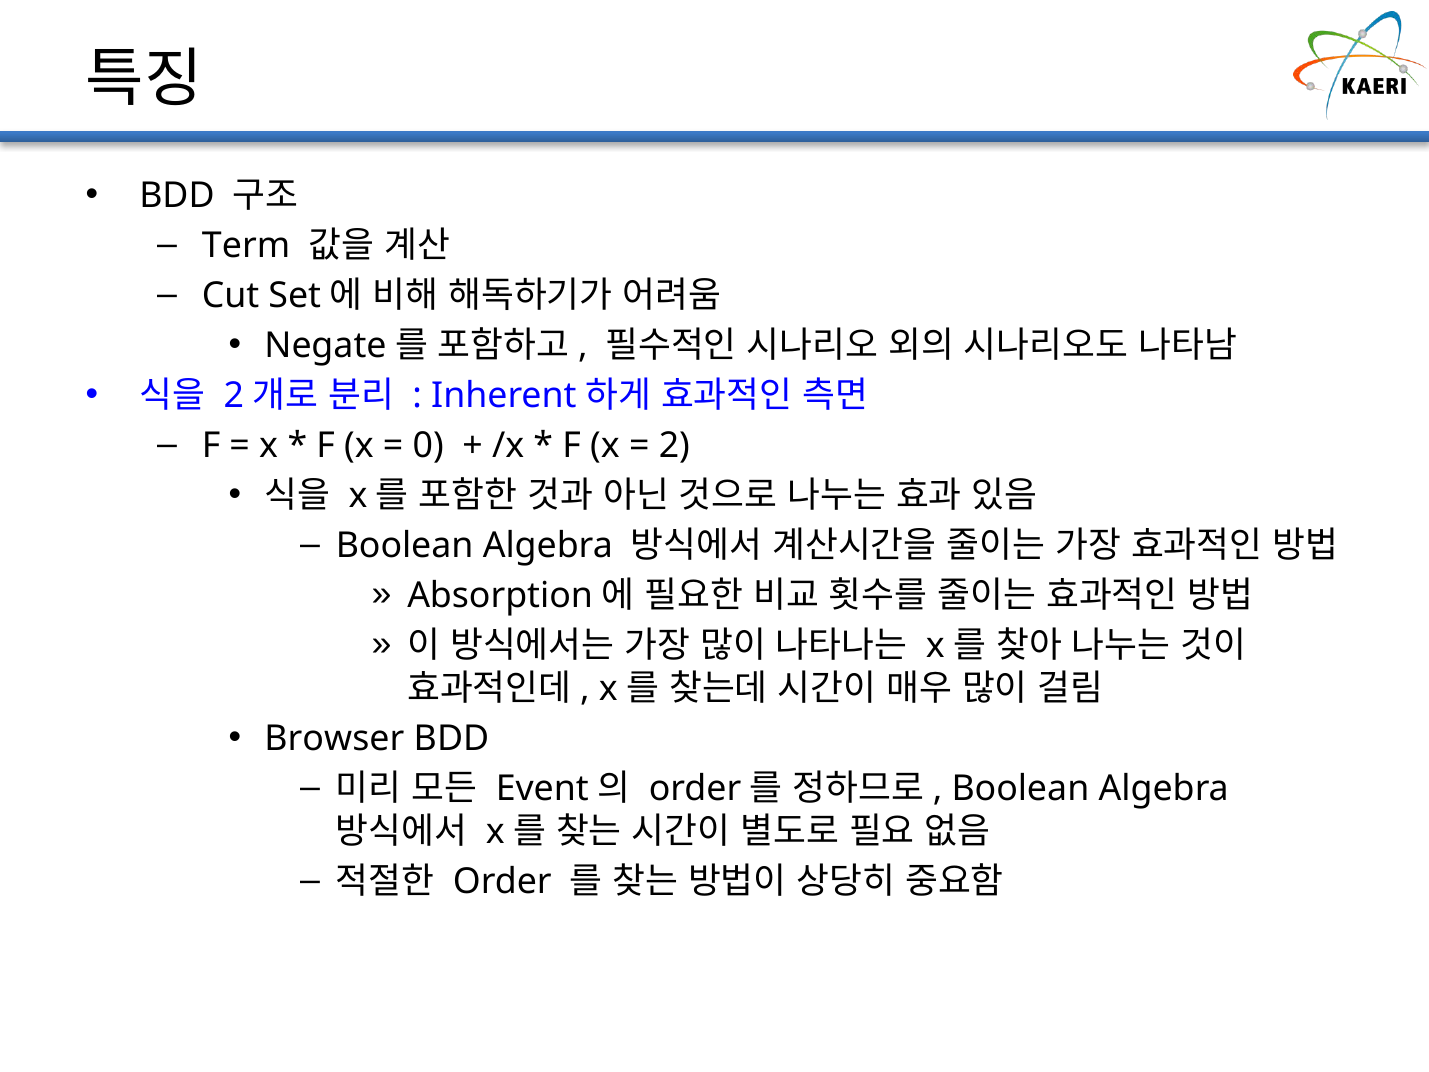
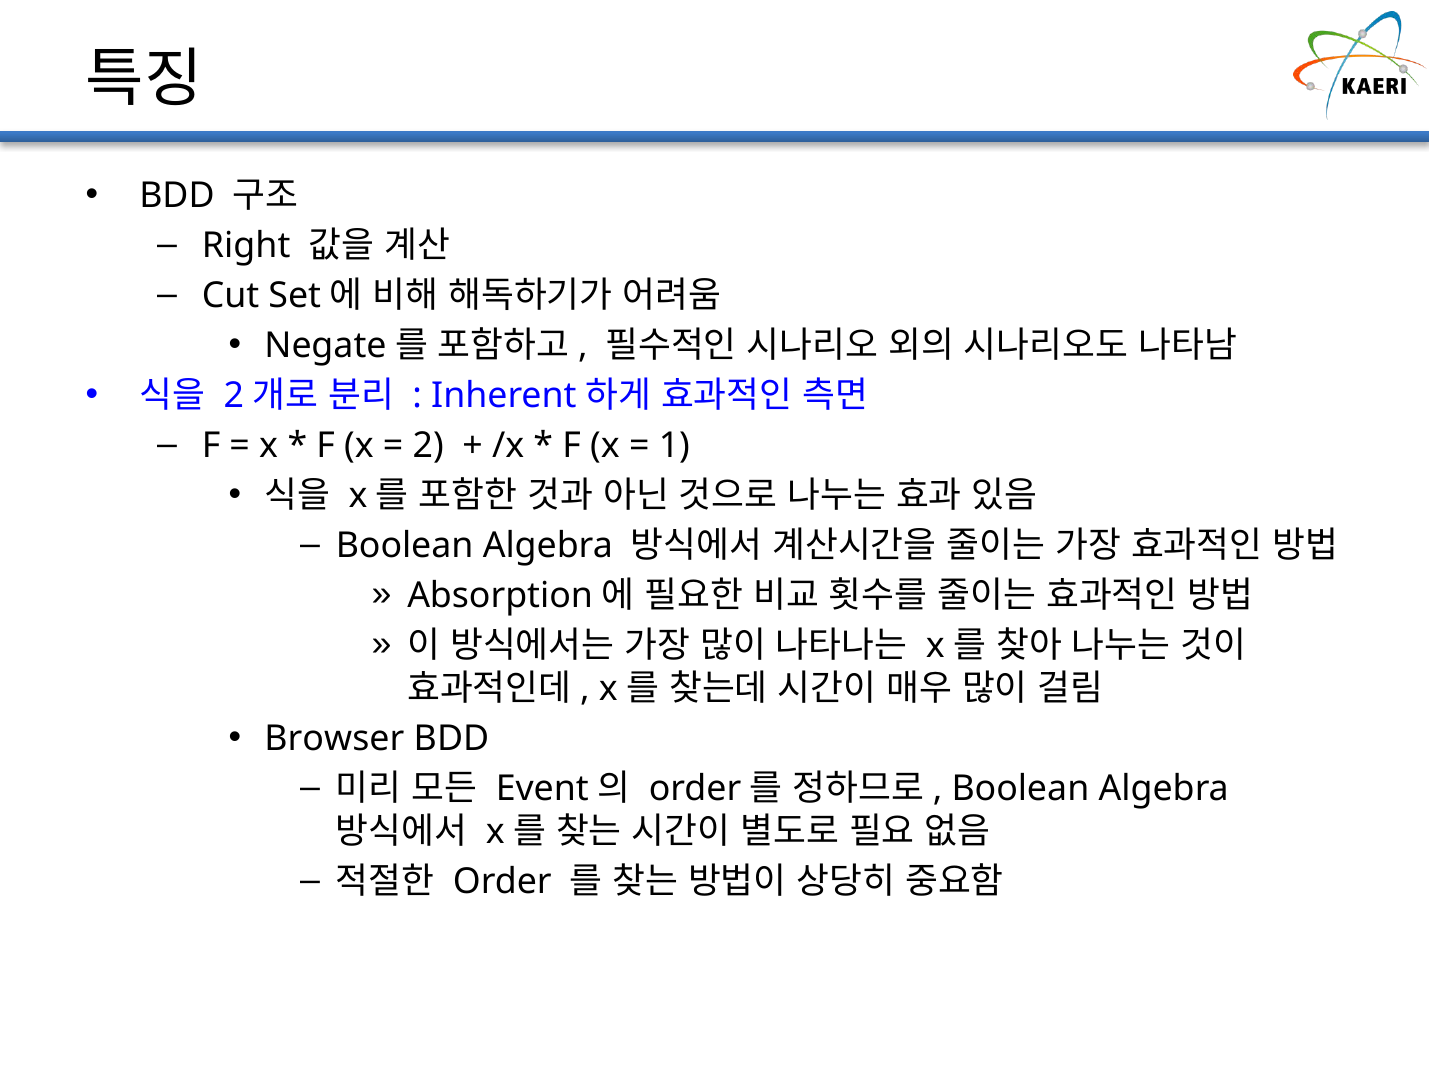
Term: Term -> Right
0: 0 -> 2
2: 2 -> 1
